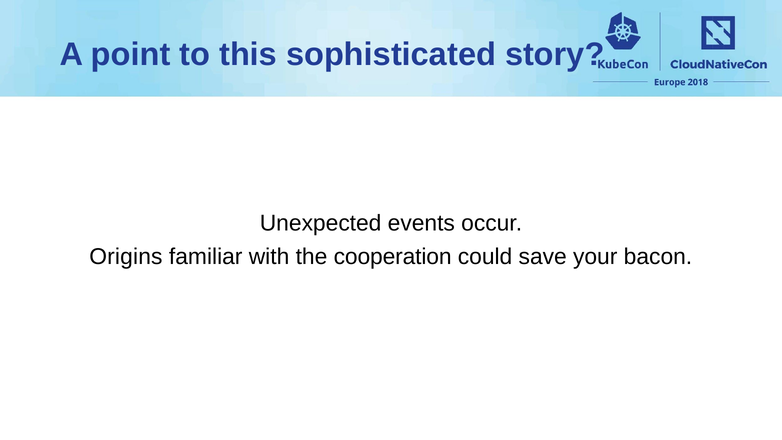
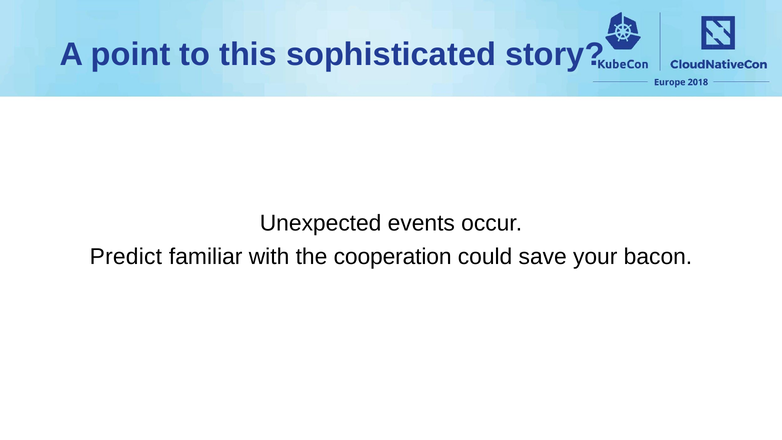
Origins: Origins -> Predict
